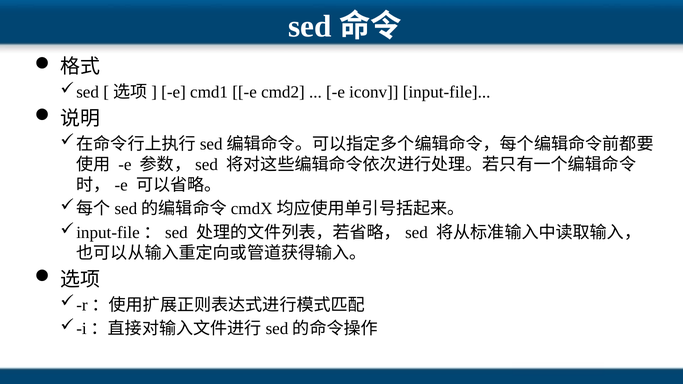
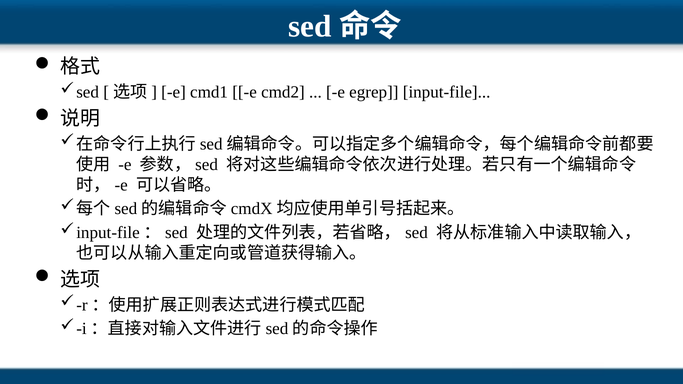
iconv: iconv -> egrep
